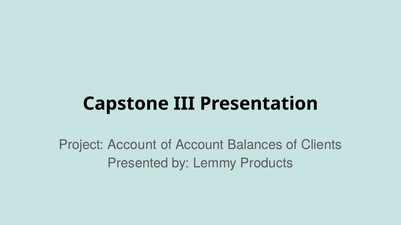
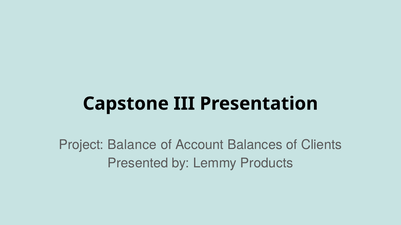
Project Account: Account -> Balance
